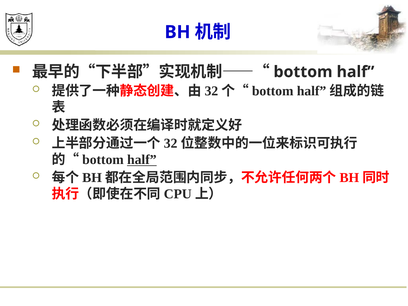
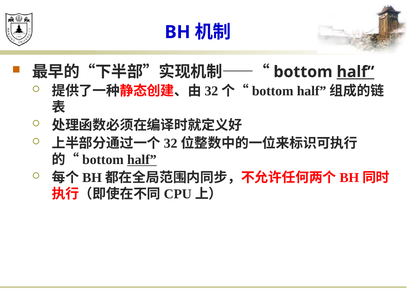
half at (356, 72) underline: none -> present
